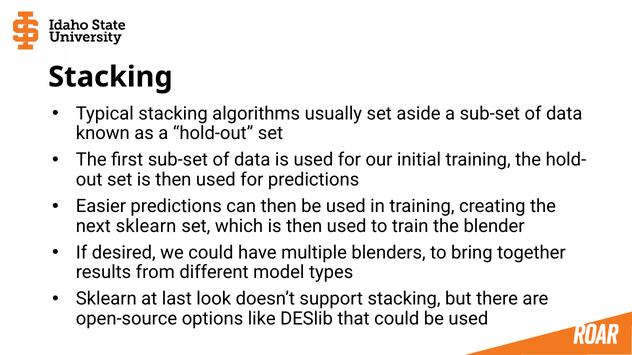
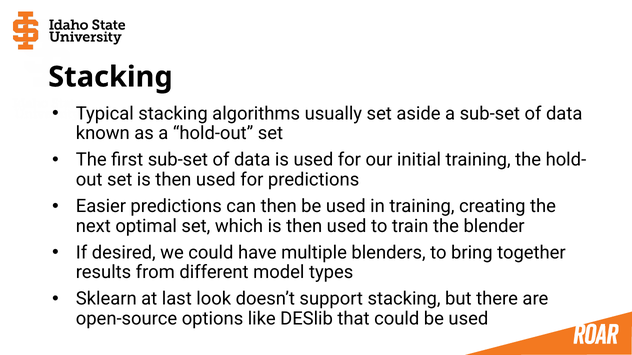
next sklearn: sklearn -> optimal
